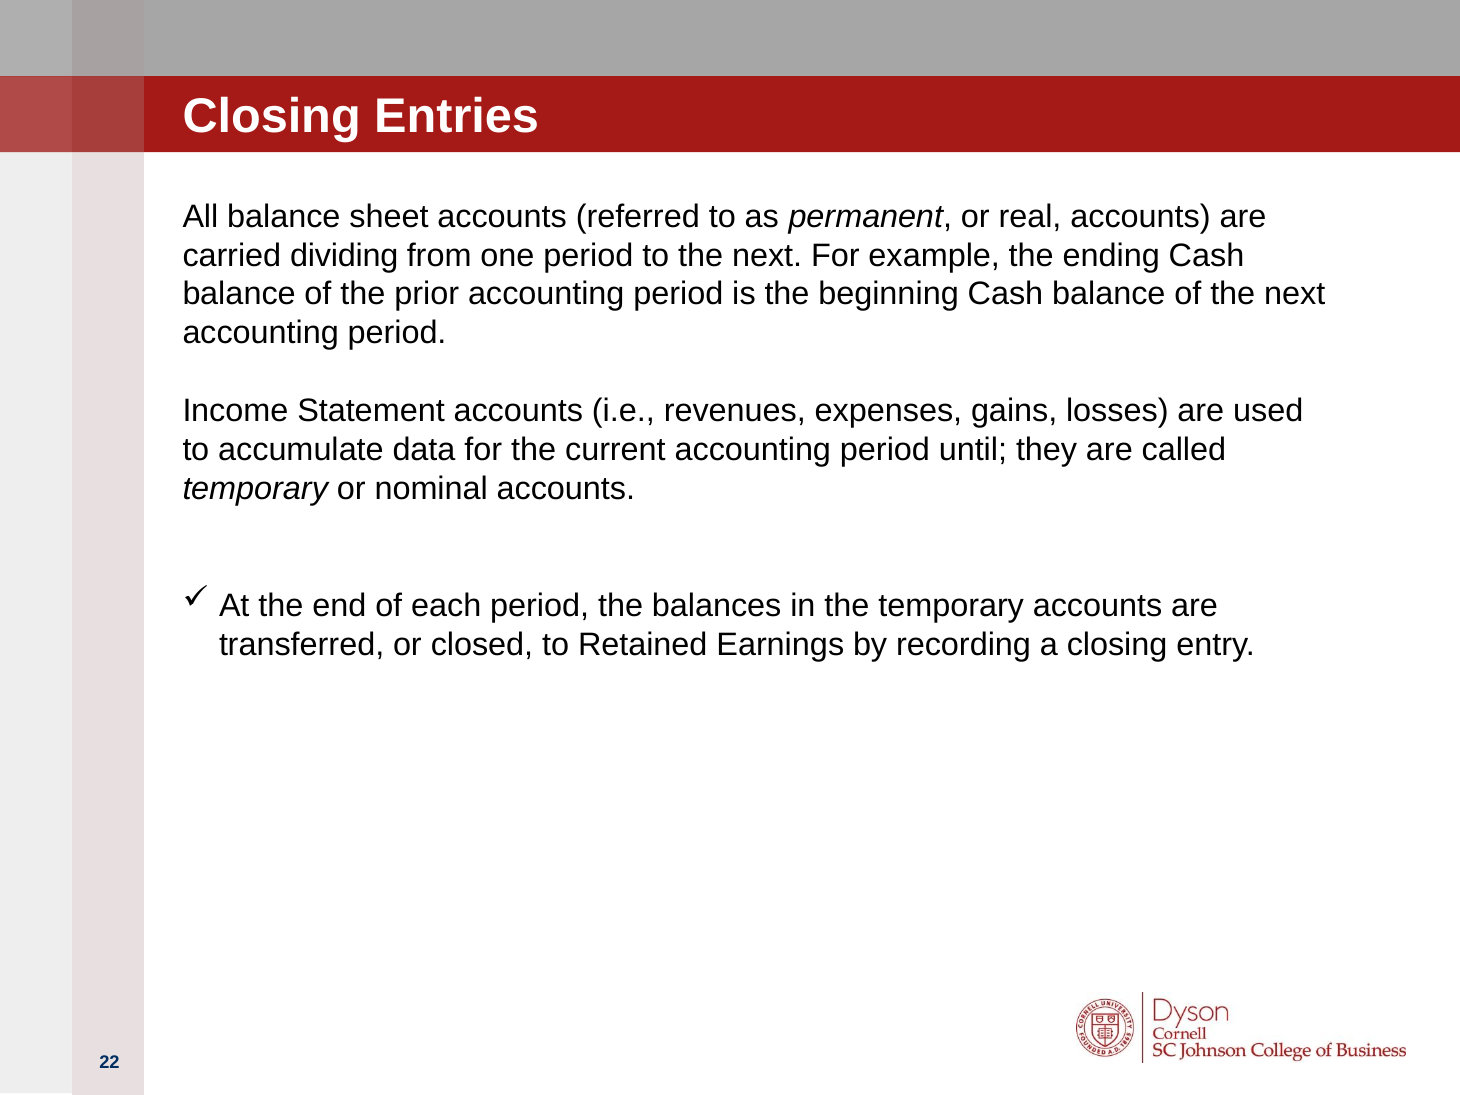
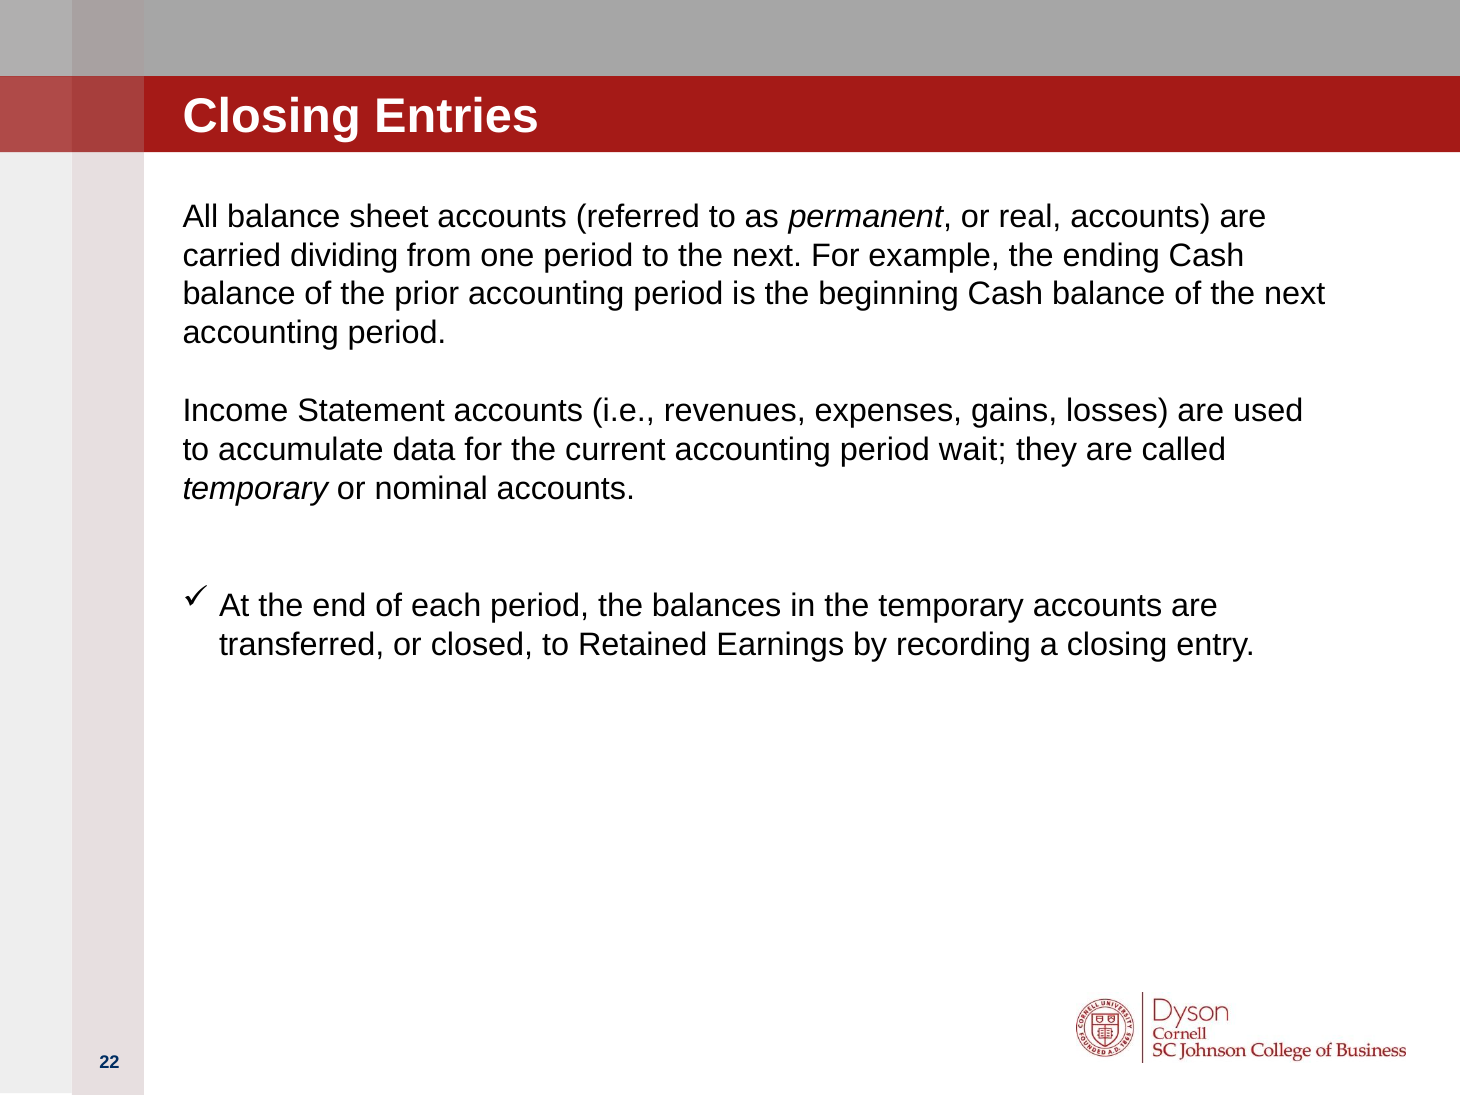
until: until -> wait
